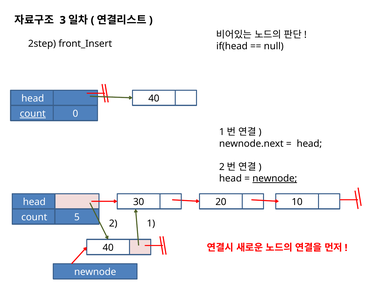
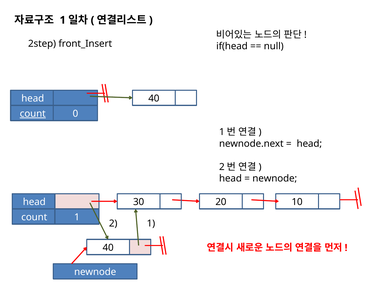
3 at (63, 20): 3 -> 1
newnode at (275, 179) underline: present -> none
count 5: 5 -> 1
